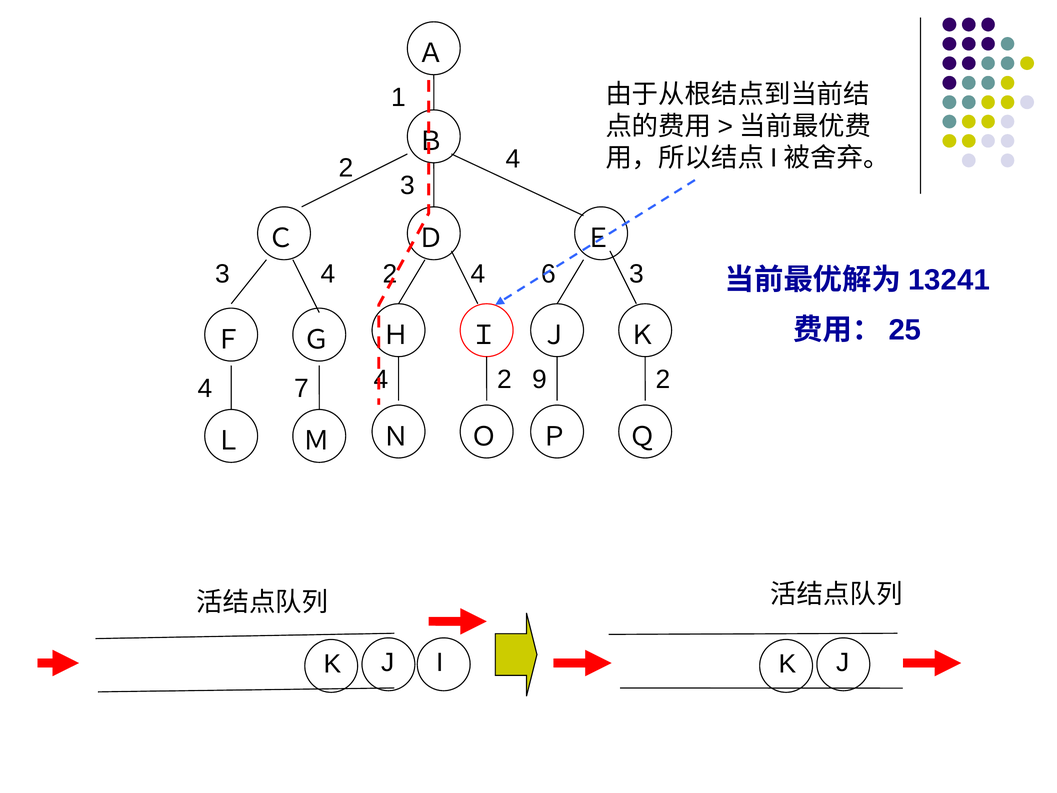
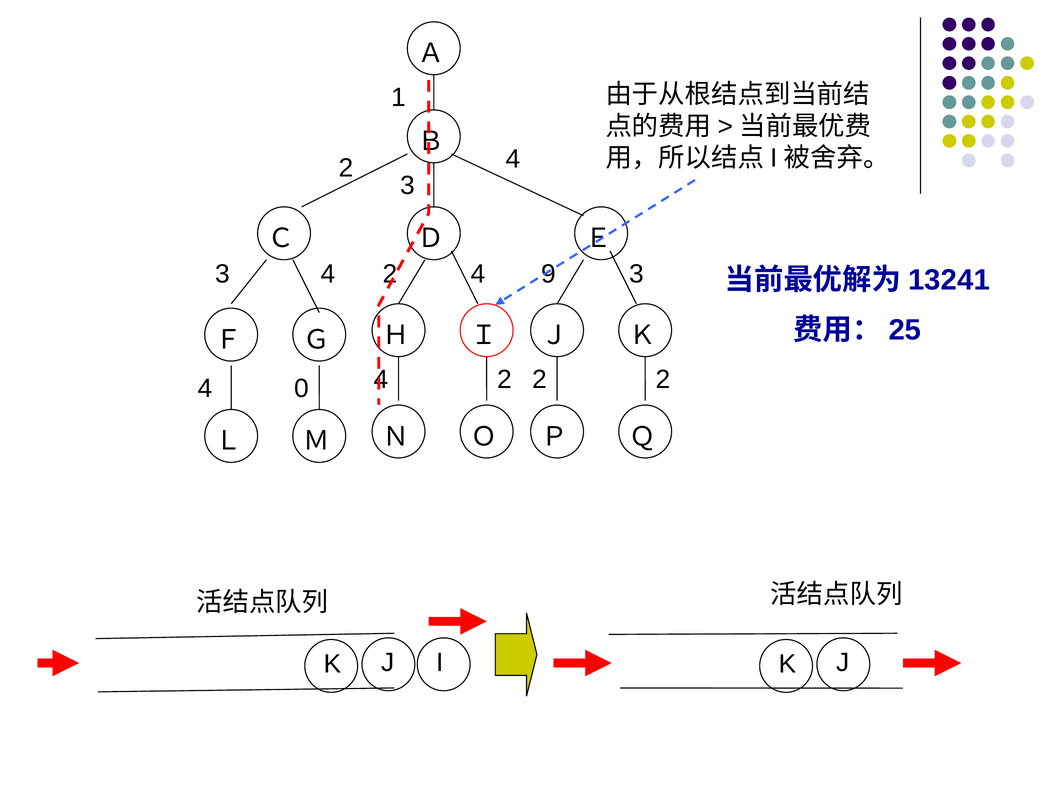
6: 6 -> 9
9 at (540, 379): 9 -> 2
7: 7 -> 0
